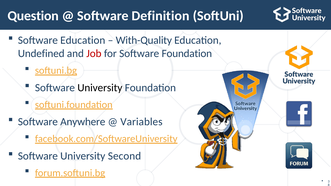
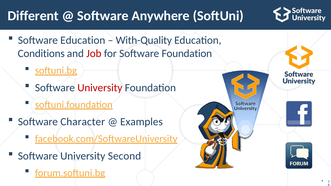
Question: Question -> Different
Definition: Definition -> Anywhere
Undefined: Undefined -> Conditions
University at (100, 88) colour: black -> red
Anywhere: Anywhere -> Character
Variables: Variables -> Examples
